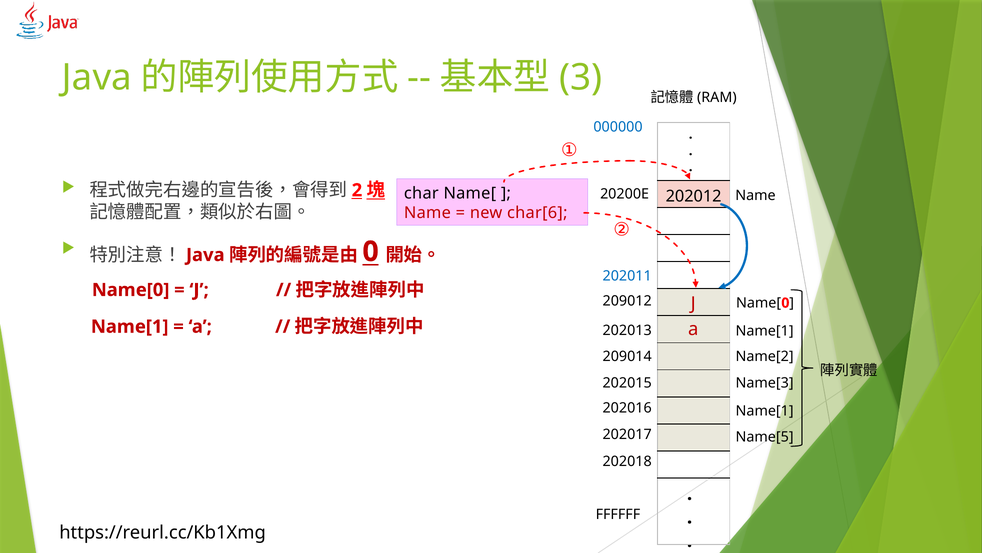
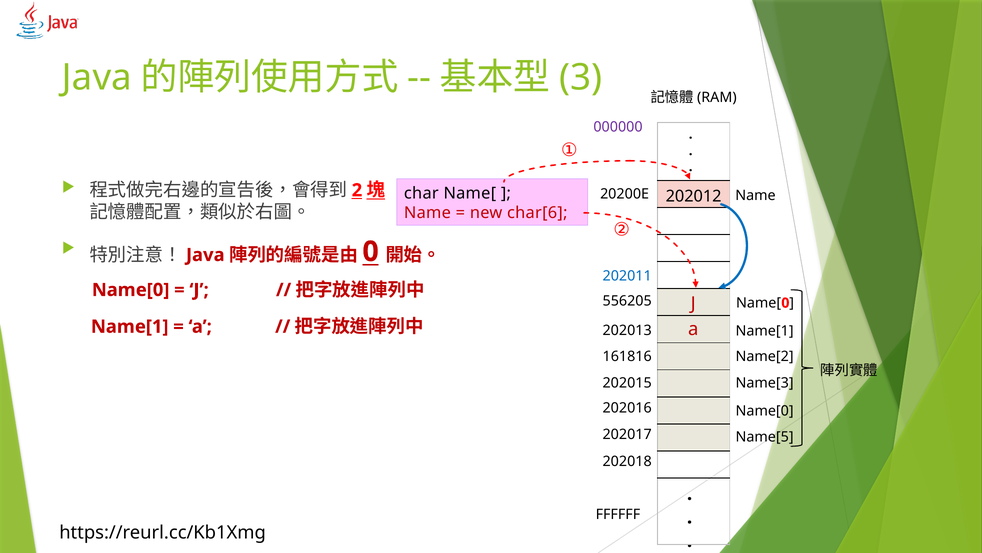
000000 colour: blue -> purple
209012: 209012 -> 556205
209014: 209014 -> 161816
Name[1 at (765, 410): Name[1 -> Name[0
